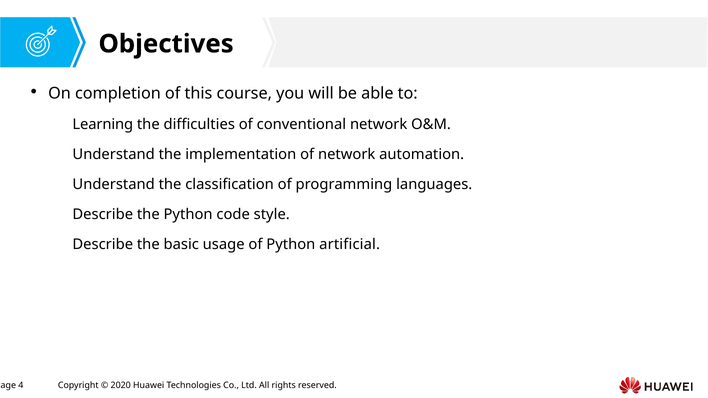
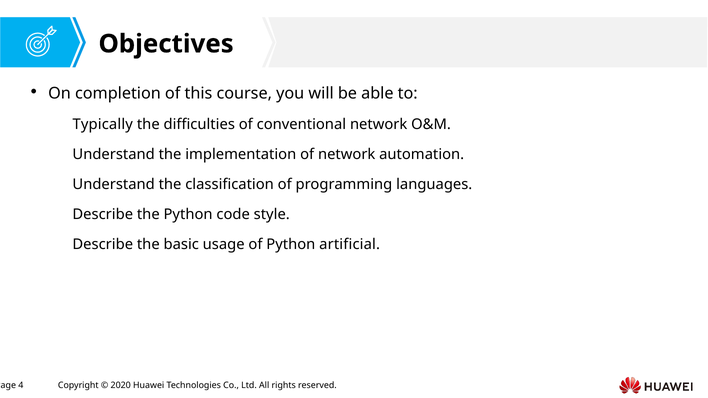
Learning: Learning -> Typically
